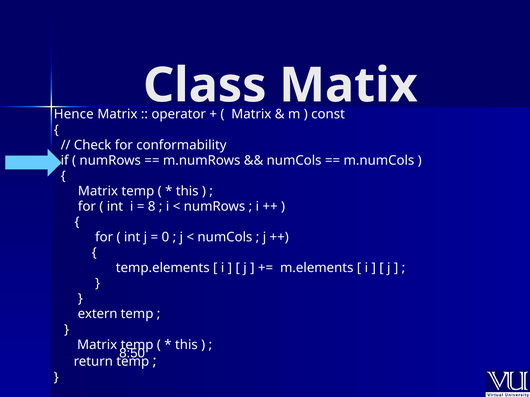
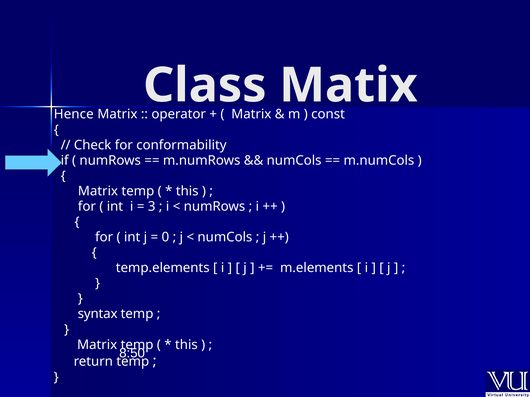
8: 8 -> 3
extern: extern -> syntax
